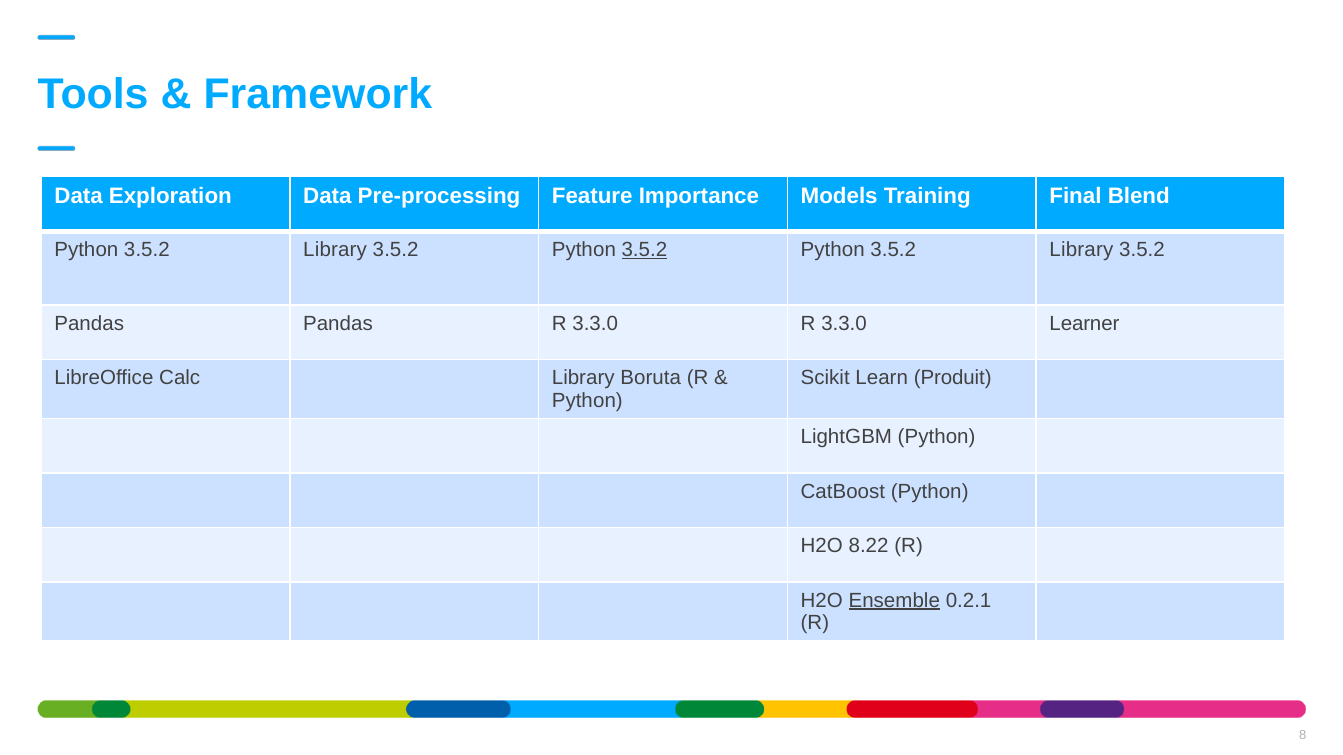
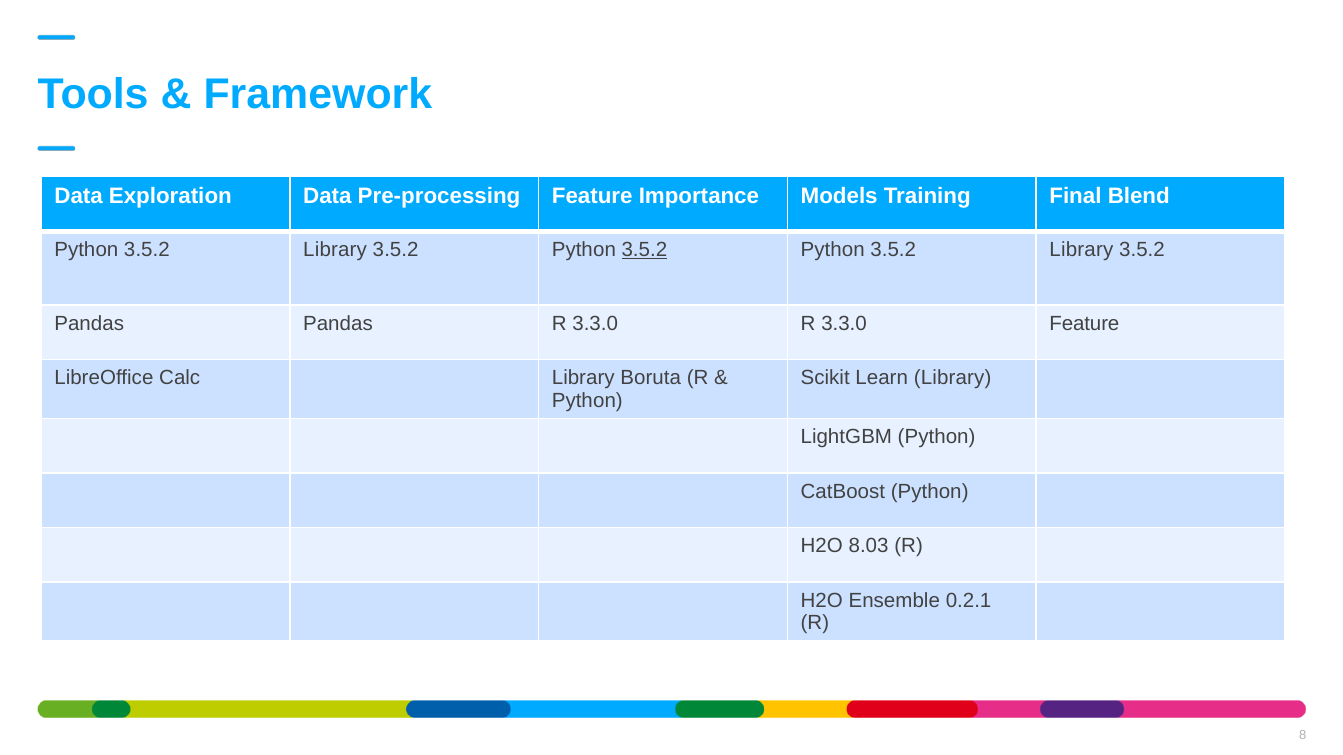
3.3.0 Learner: Learner -> Feature
Learn Produit: Produit -> Library
8.22: 8.22 -> 8.03
Ensemble underline: present -> none
